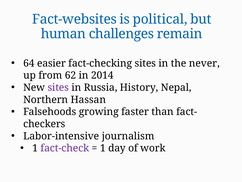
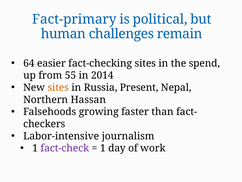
Fact-websites: Fact-websites -> Fact-primary
never: never -> spend
62: 62 -> 55
sites at (58, 87) colour: purple -> orange
History: History -> Present
